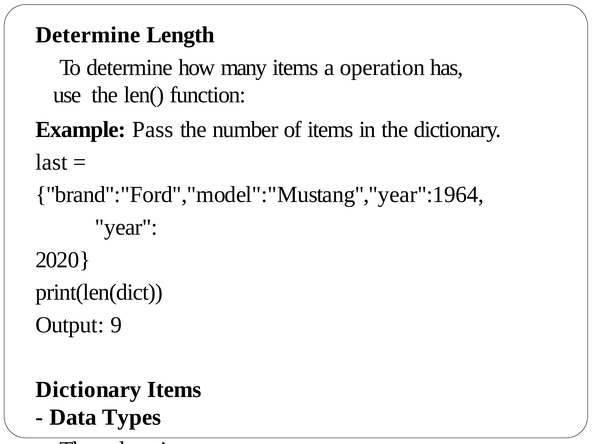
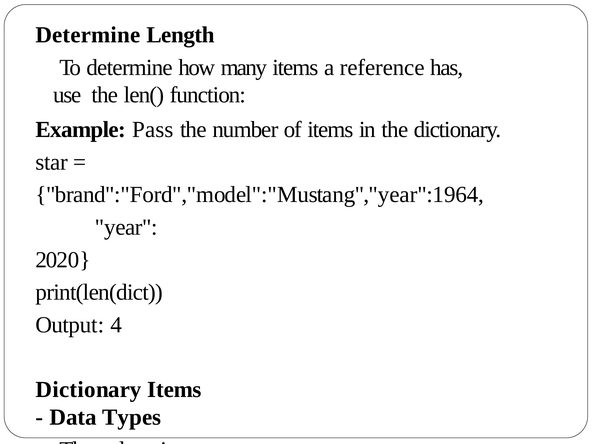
operation: operation -> reference
last: last -> star
9: 9 -> 4
